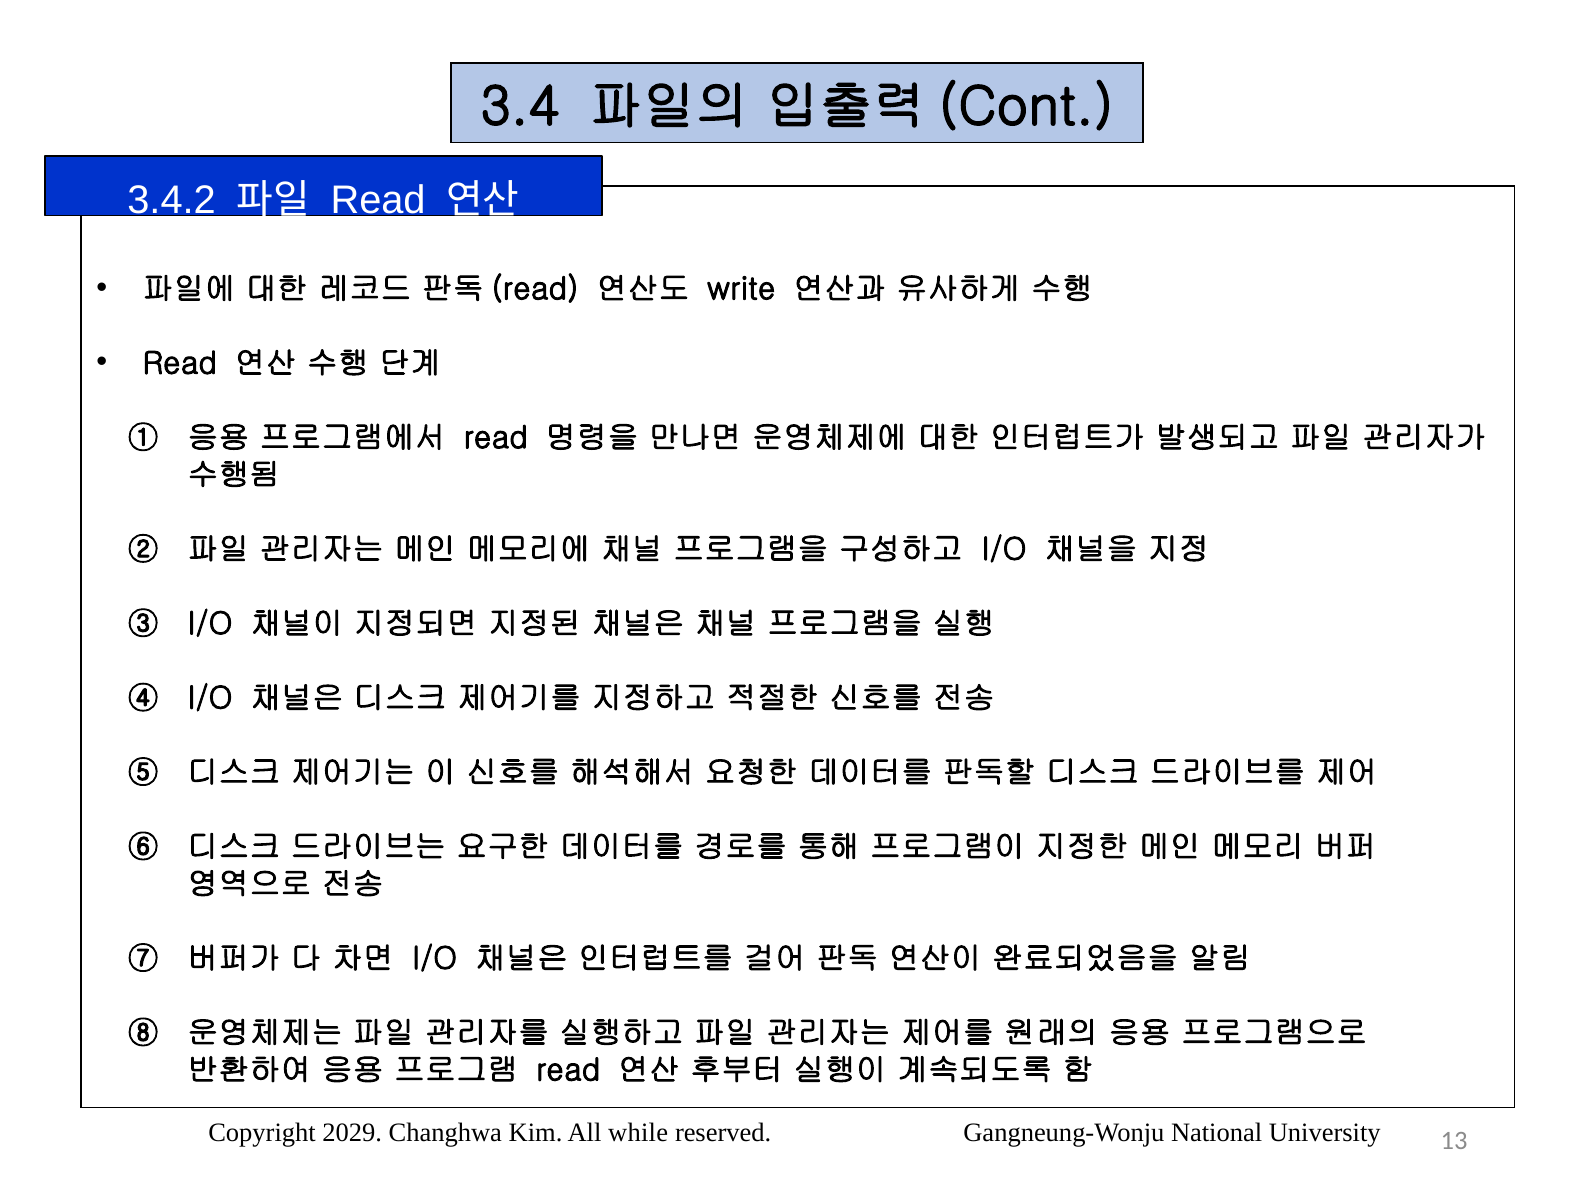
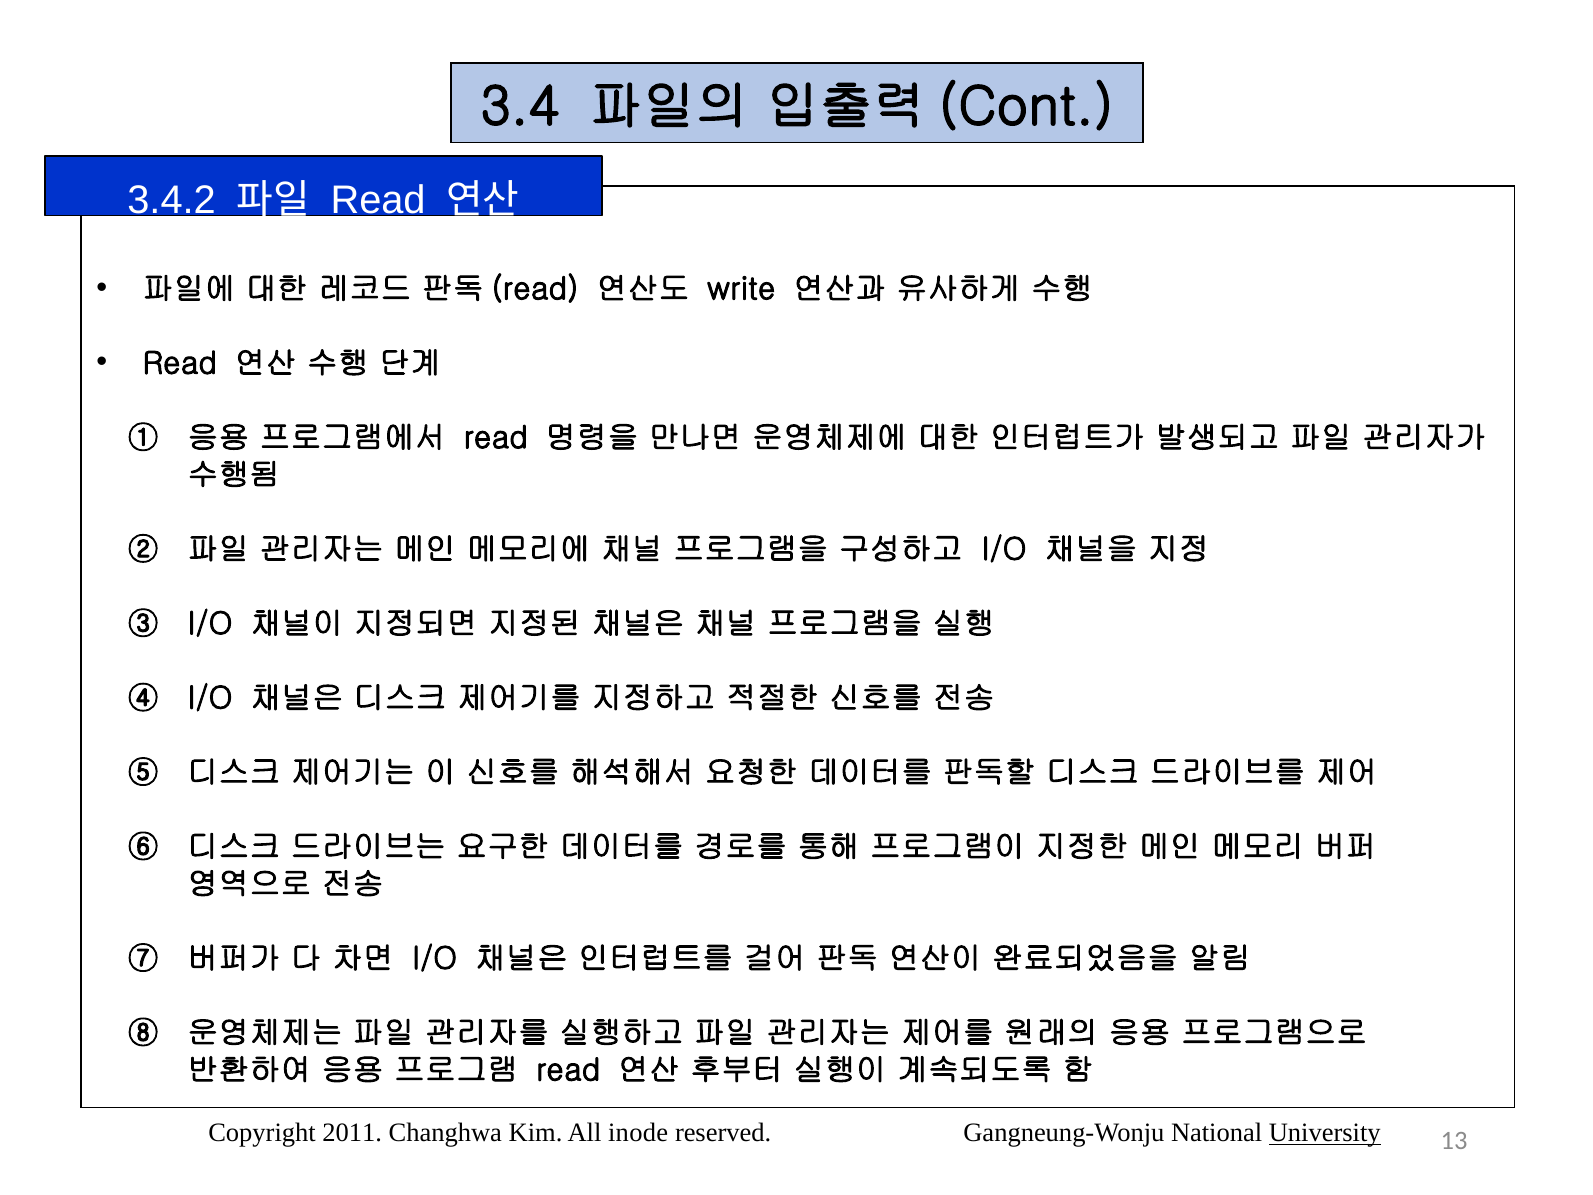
2029: 2029 -> 2011
while: while -> inode
University underline: none -> present
